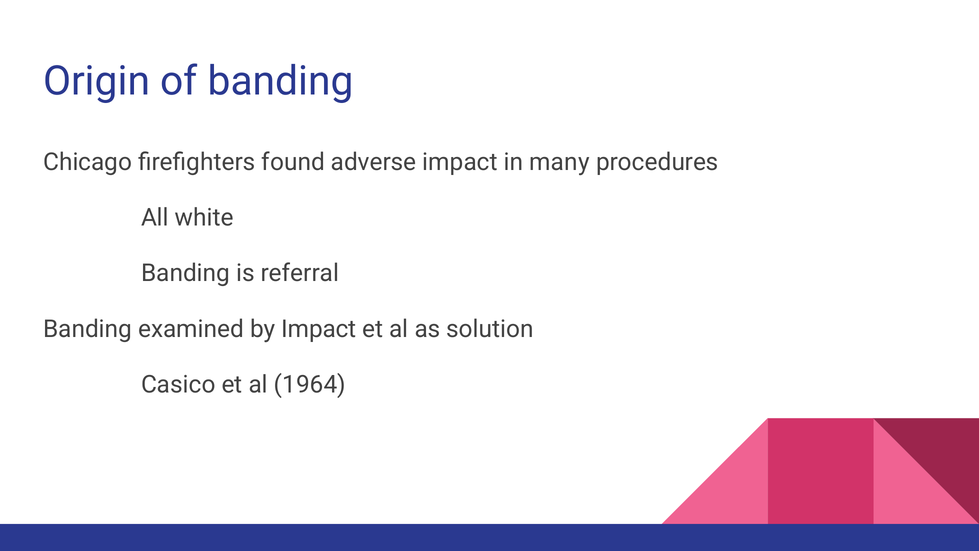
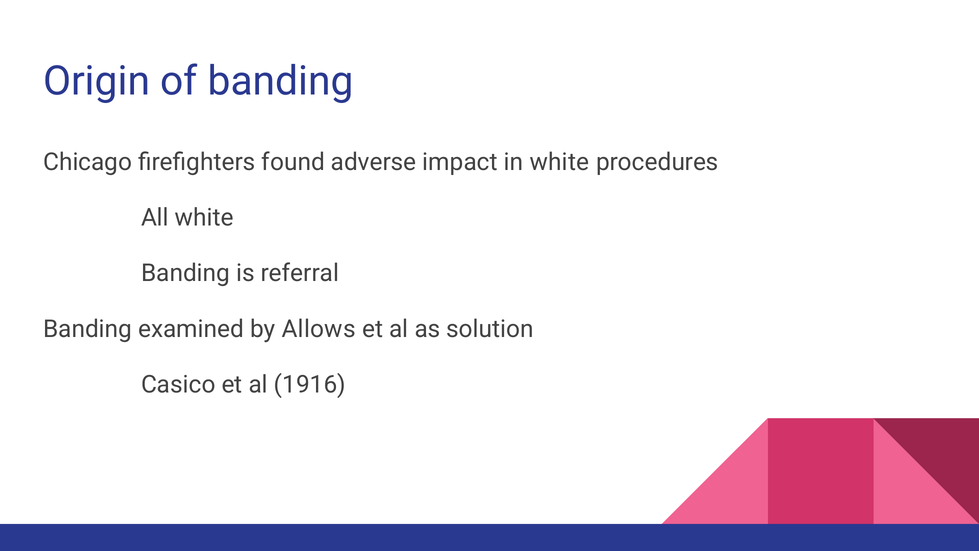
in many: many -> white
by Impact: Impact -> Allows
1964: 1964 -> 1916
